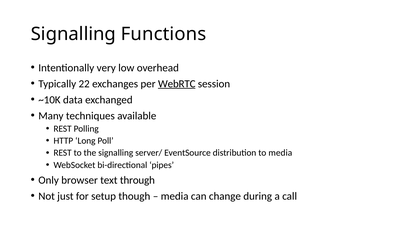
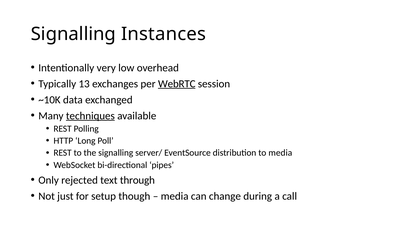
Functions: Functions -> Instances
22: 22 -> 13
techniques underline: none -> present
browser: browser -> rejected
